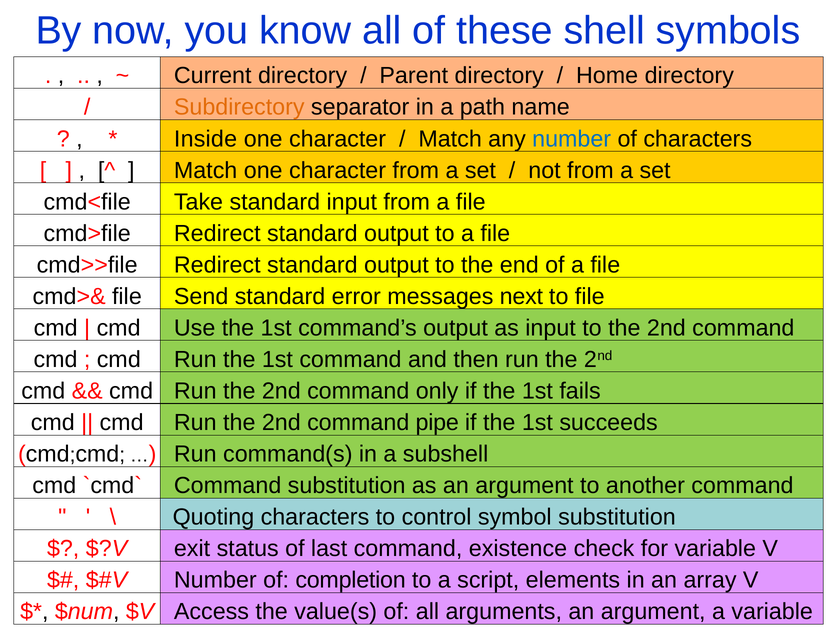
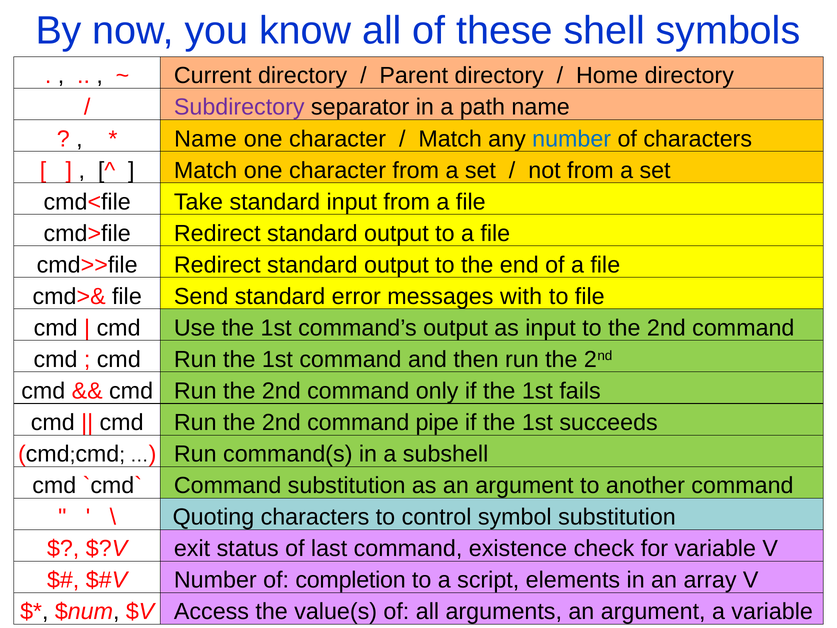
Subdirectory colour: orange -> purple
Inside at (206, 139): Inside -> Name
next: next -> with
